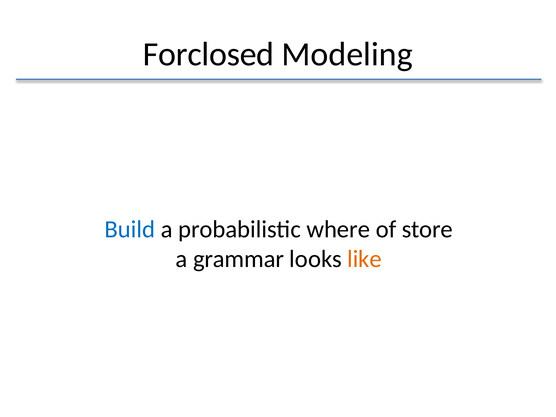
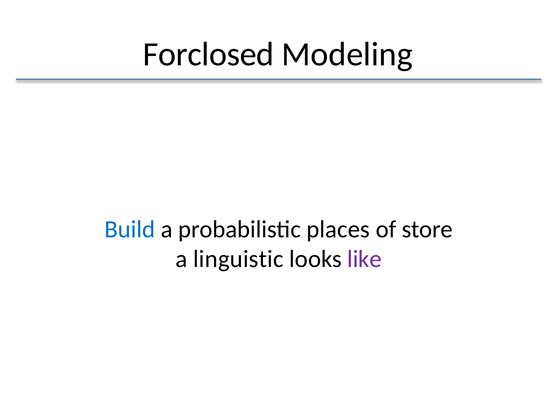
where: where -> places
grammar: grammar -> linguistic
like colour: orange -> purple
